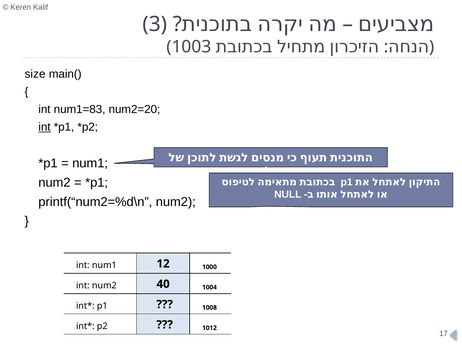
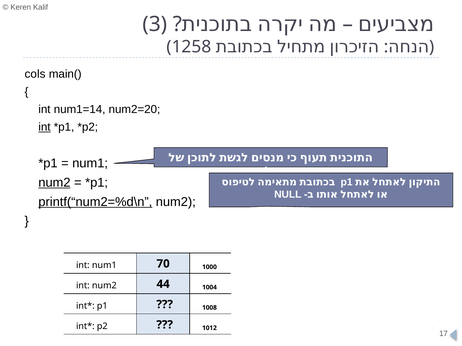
1003: 1003 -> 1258
size: size -> cols
num1=83: num1=83 -> num1=14
num2 at (54, 183) underline: none -> present
printf(“num2=%d\n underline: none -> present
12: 12 -> 70
40: 40 -> 44
